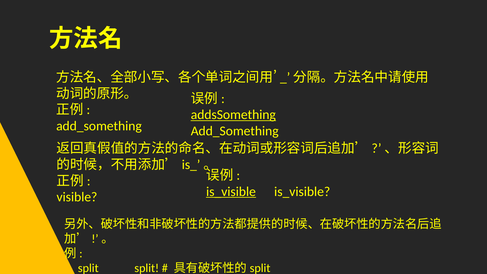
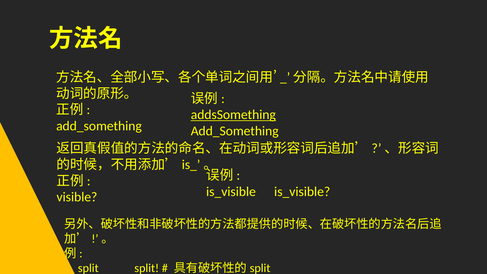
is_visible at (231, 192) underline: present -> none
